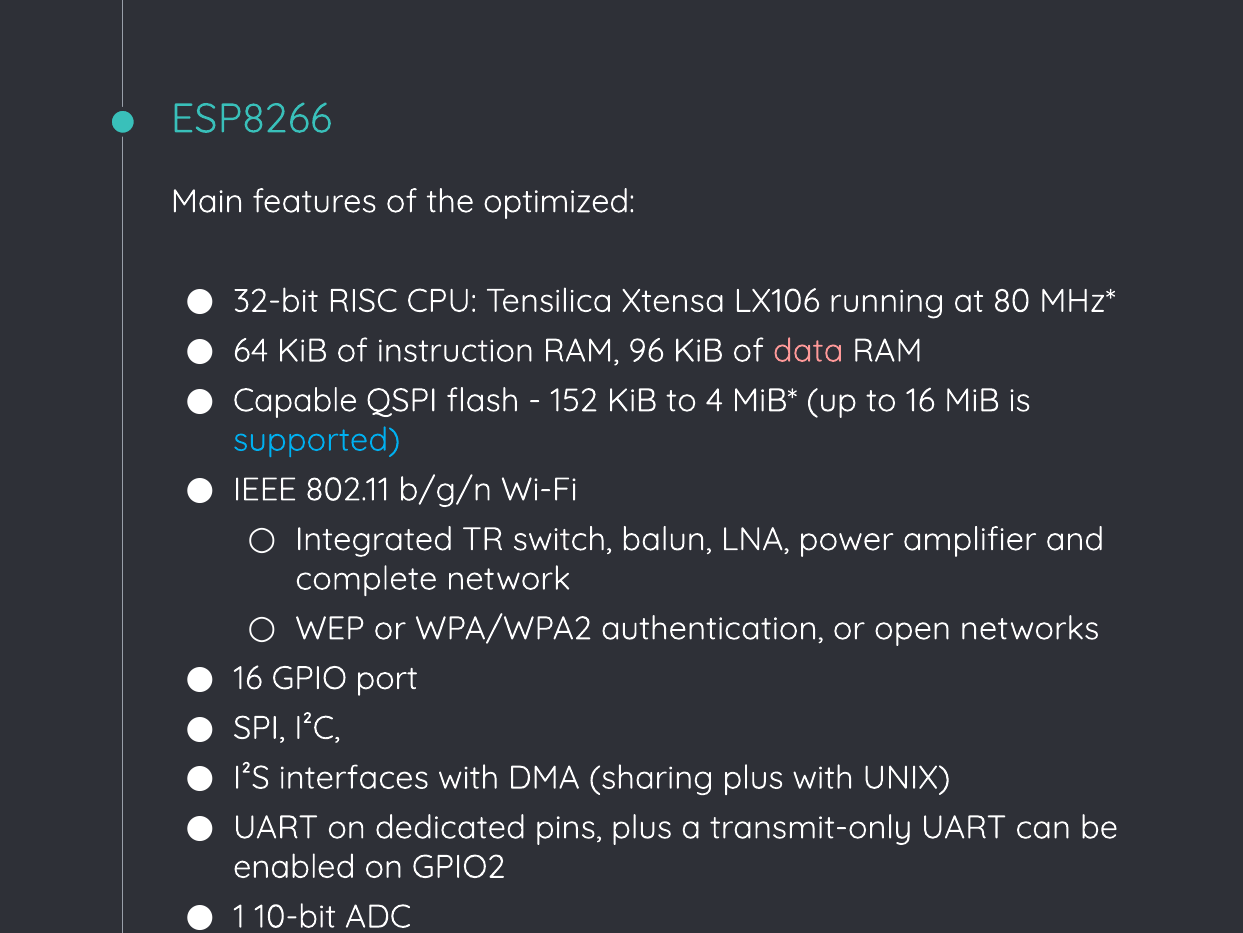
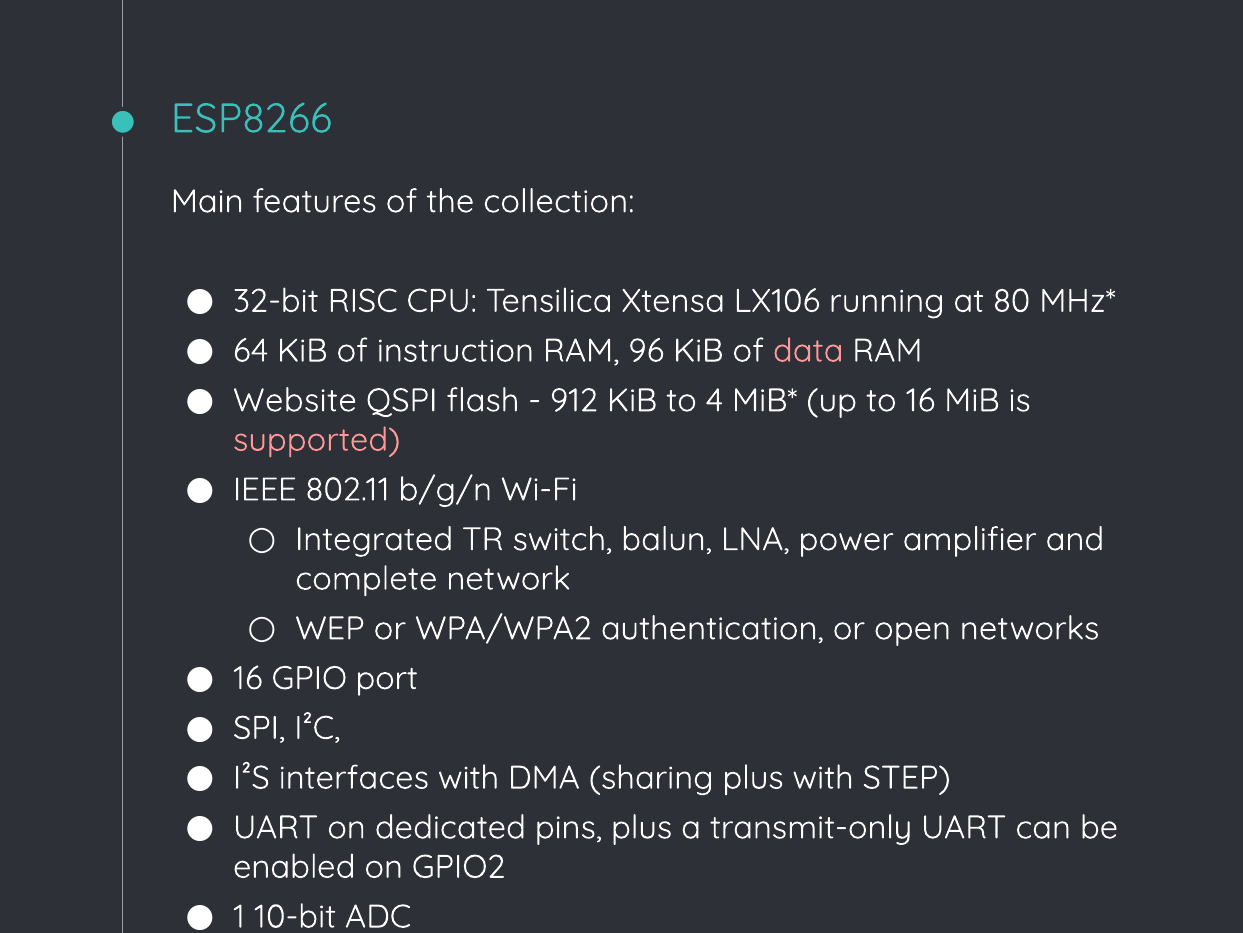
optimized: optimized -> collection
Capable: Capable -> Website
152: 152 -> 912
supported colour: light blue -> pink
UNIX: UNIX -> STEP
